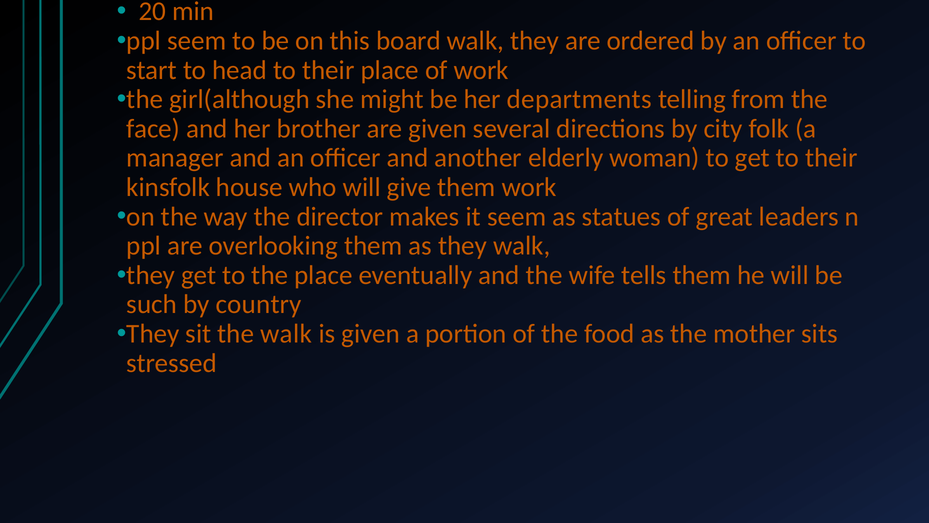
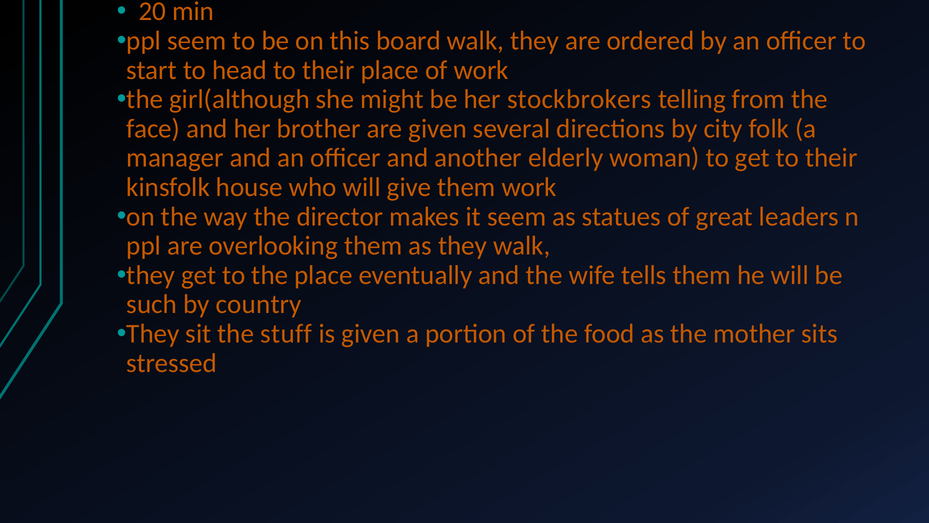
departments: departments -> stockbrokers
the walk: walk -> stuff
